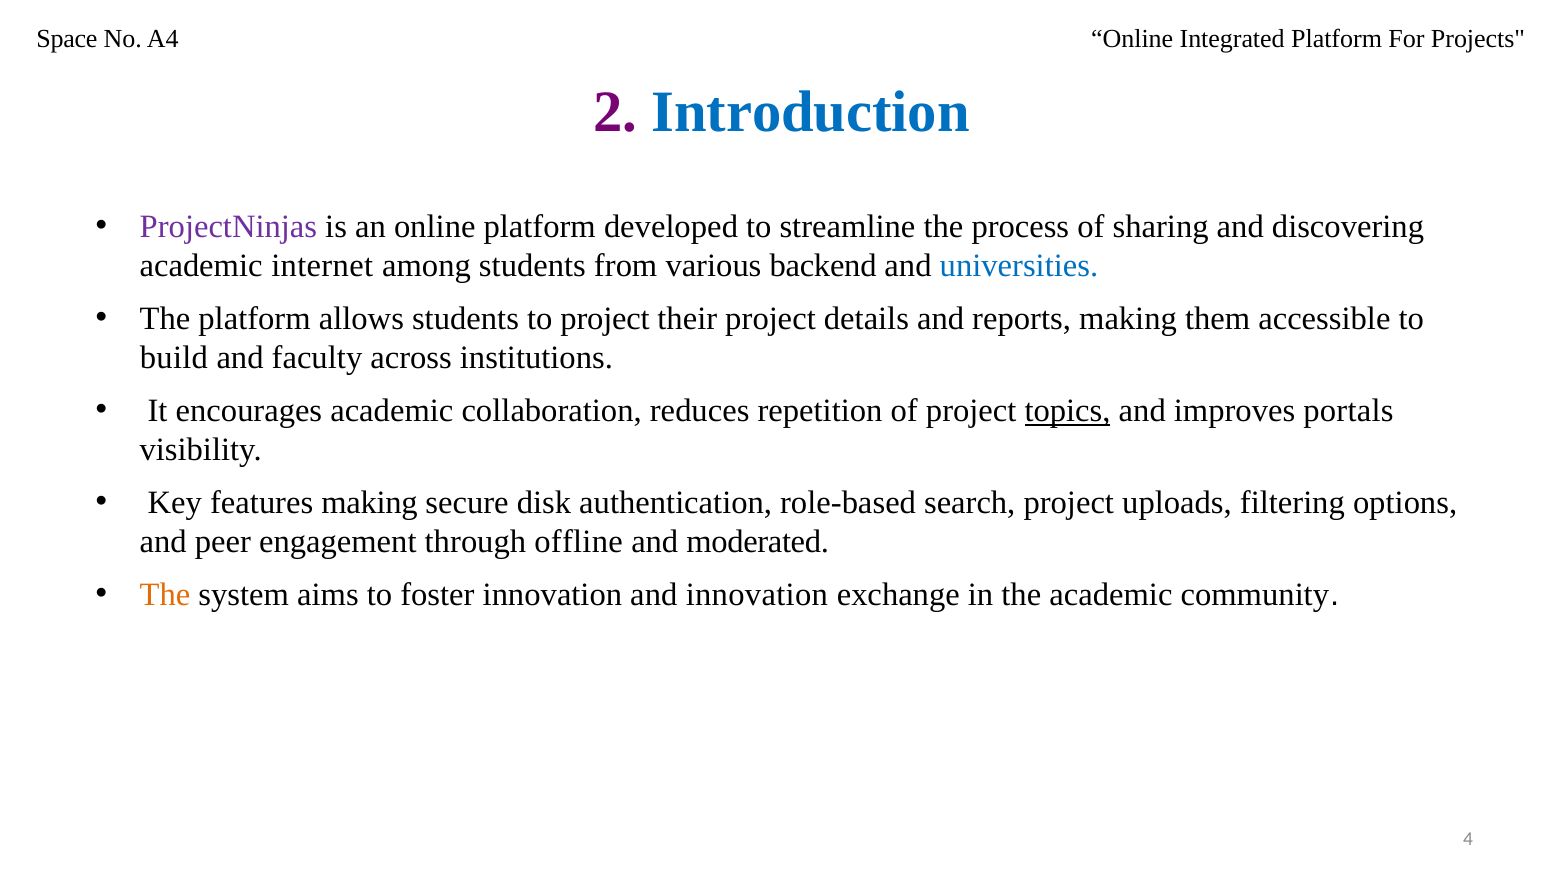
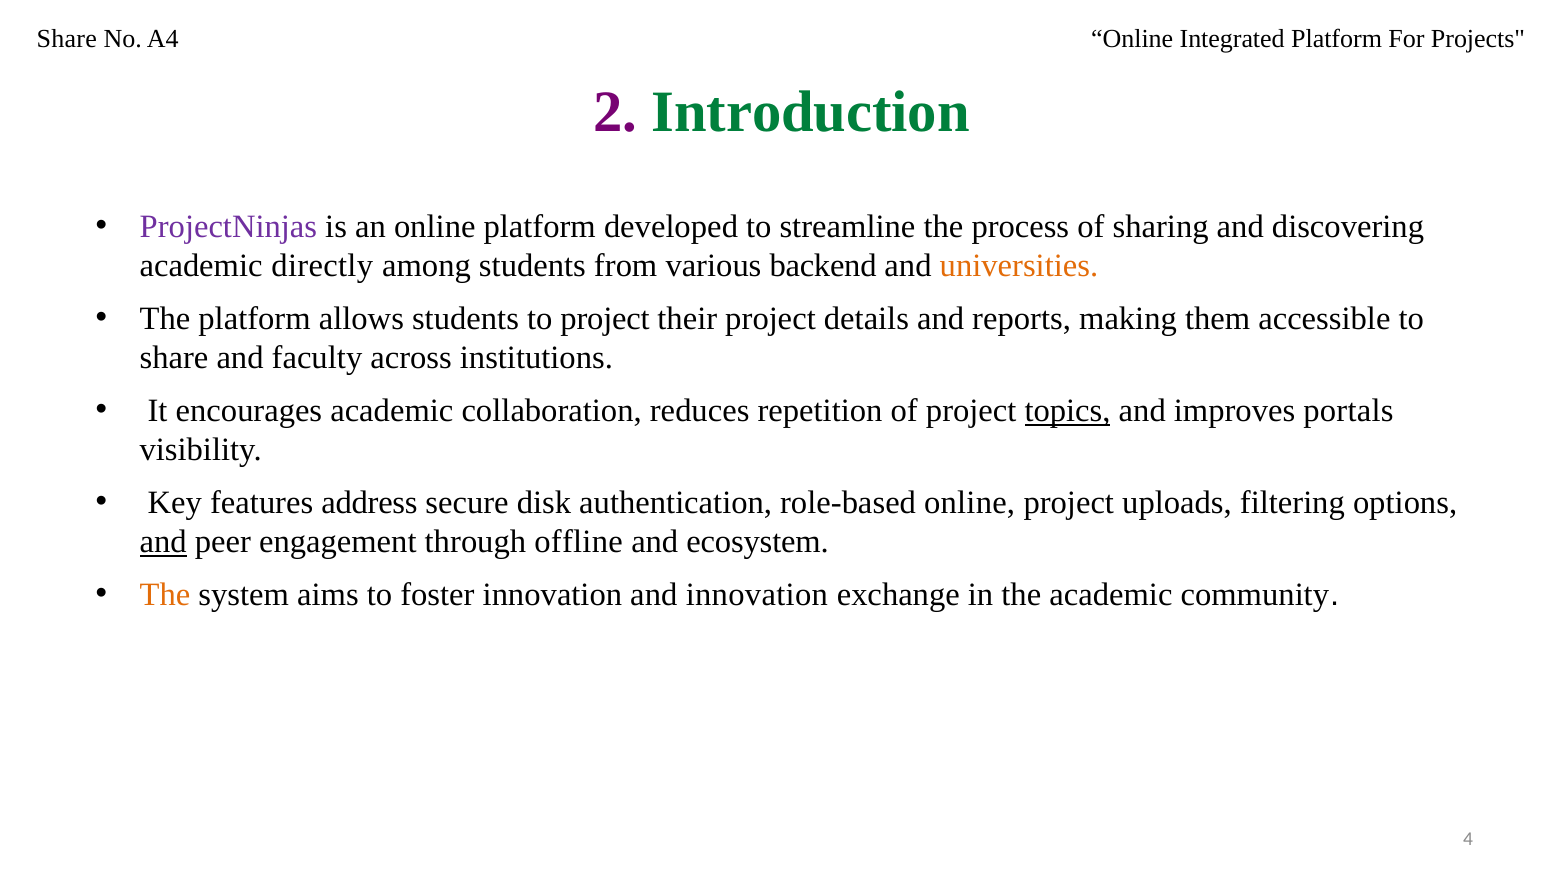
Space at (67, 39): Space -> Share
Introduction colour: blue -> green
internet: internet -> directly
universities colour: blue -> orange
build at (174, 358): build -> share
features making: making -> address
role-based search: search -> online
and at (163, 542) underline: none -> present
moderated: moderated -> ecosystem
